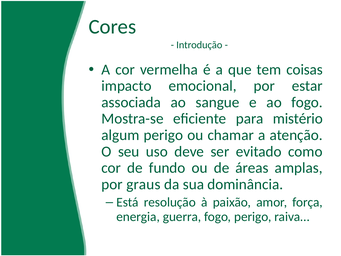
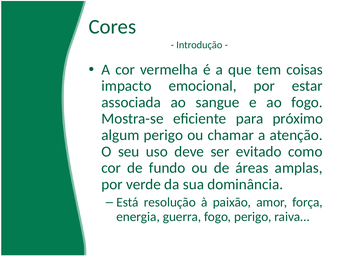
mistério: mistério -> próximo
graus: graus -> verde
